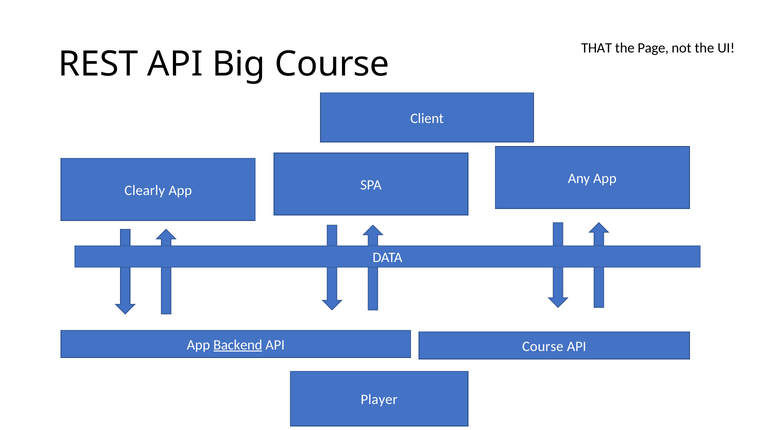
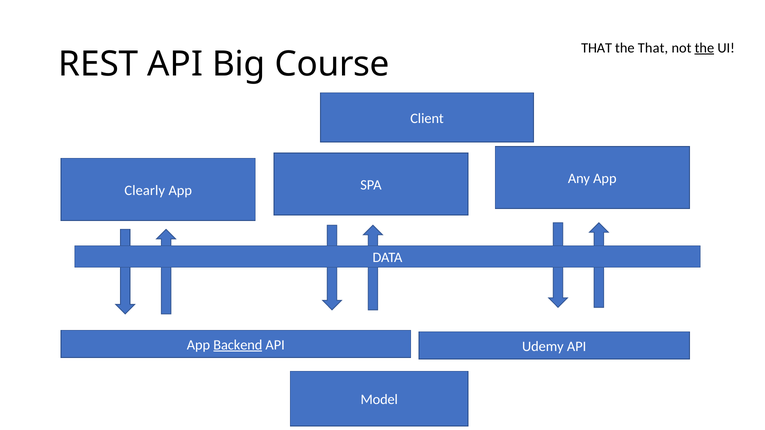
the Page: Page -> That
the at (704, 48) underline: none -> present
API Course: Course -> Udemy
Player: Player -> Model
